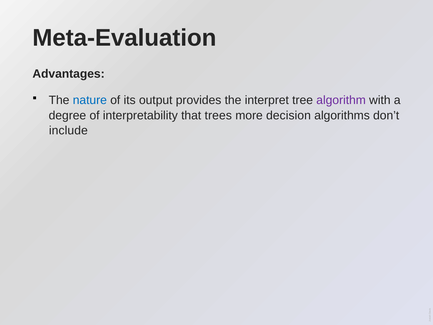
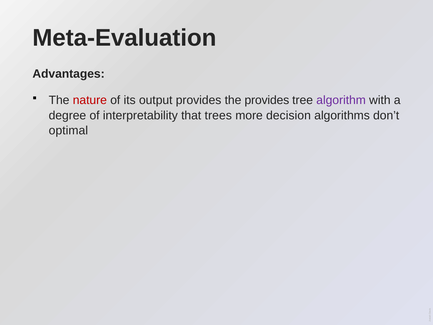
nature colour: blue -> red
the interpret: interpret -> provides
include: include -> optimal
